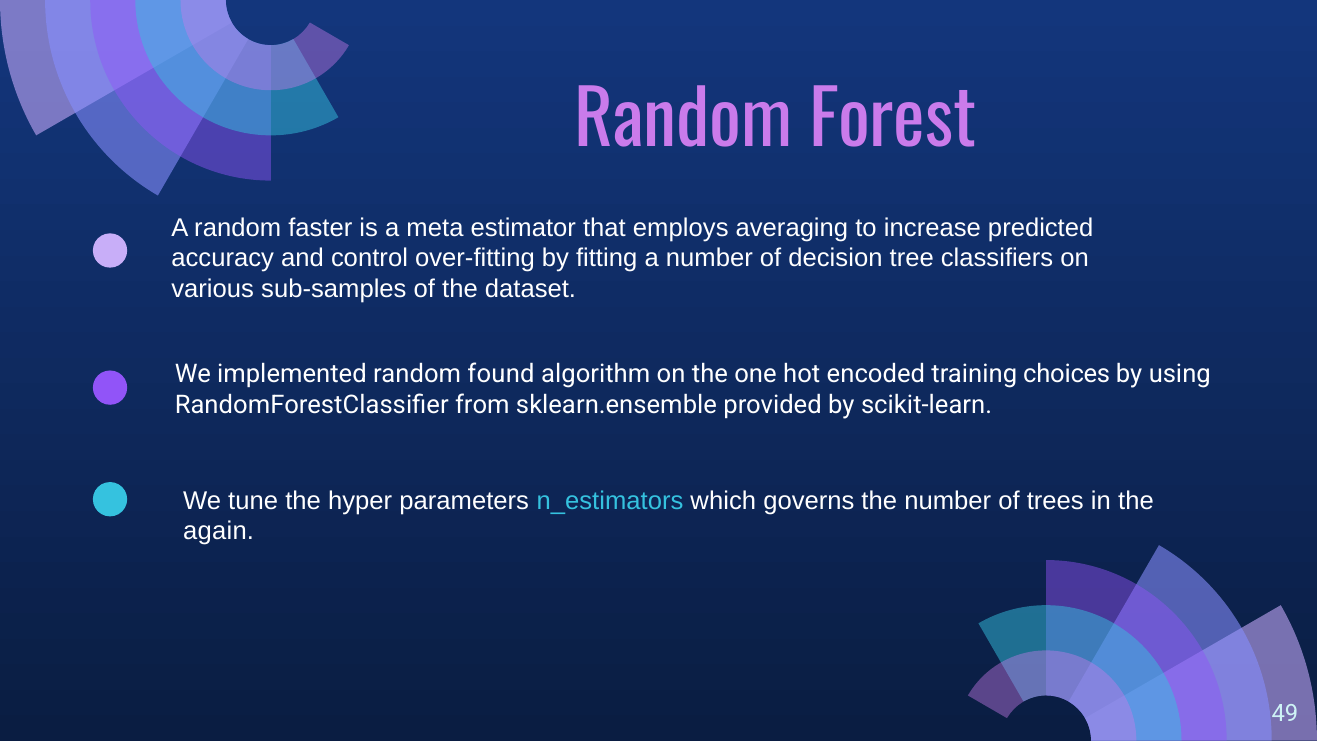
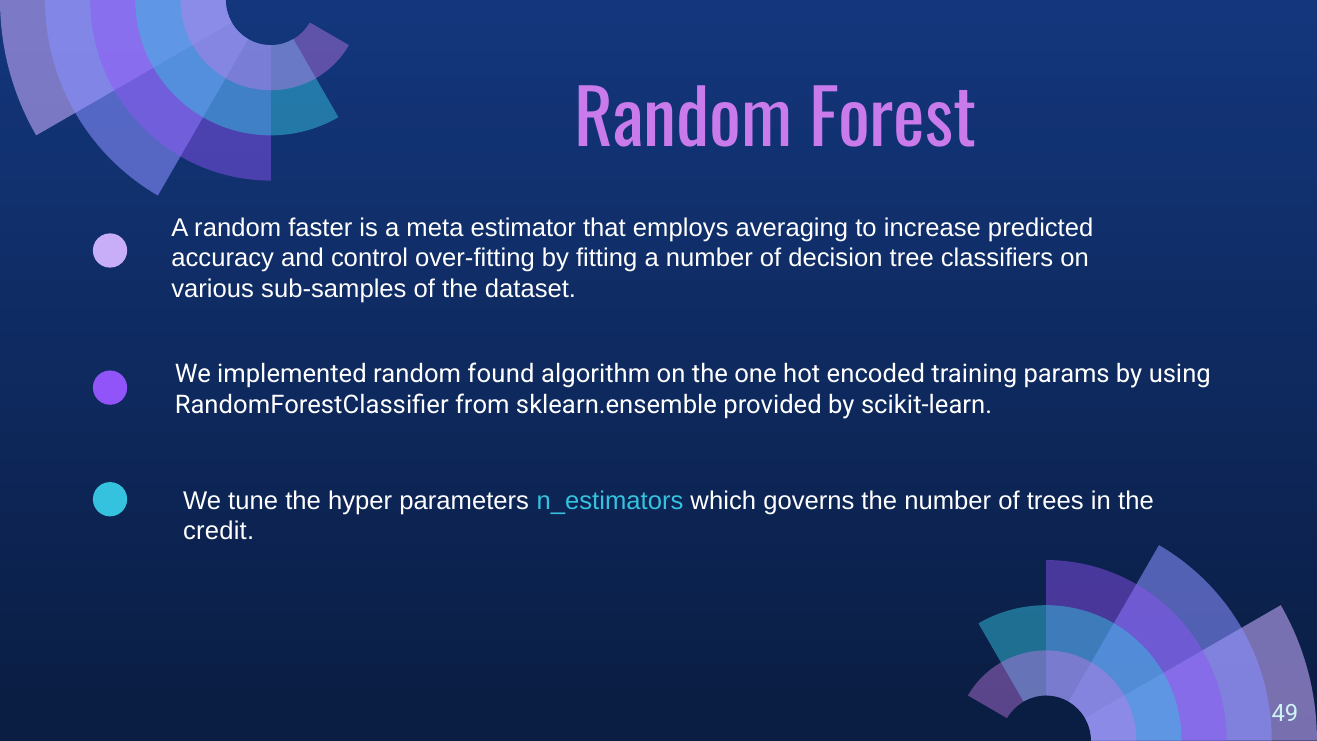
choices: choices -> params
again: again -> credit
